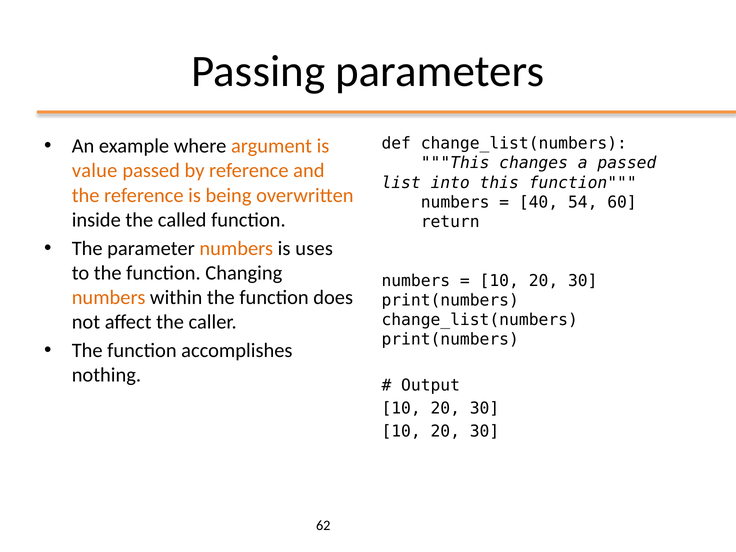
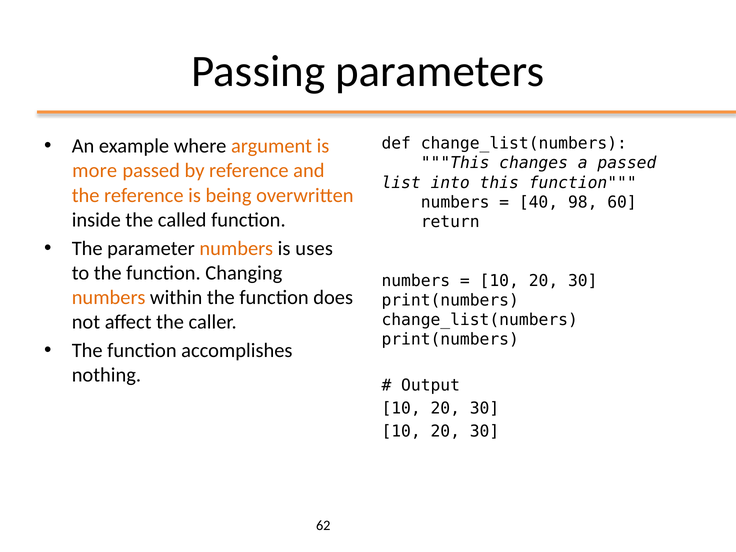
value: value -> more
54: 54 -> 98
